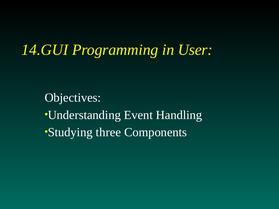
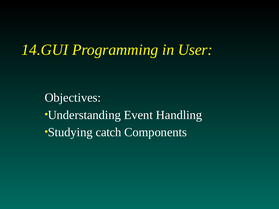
three: three -> catch
